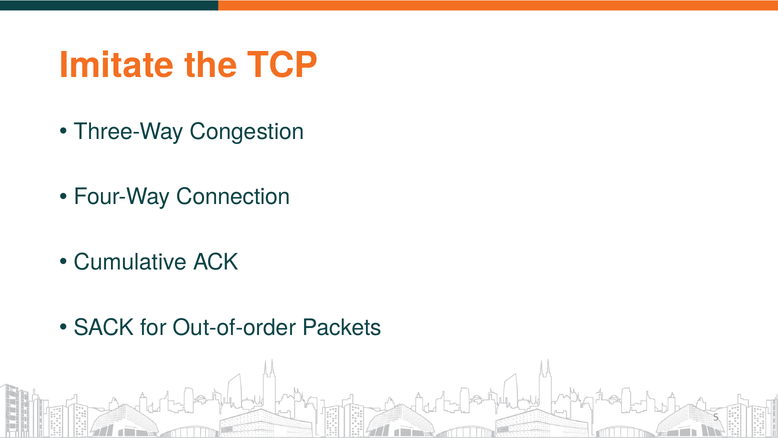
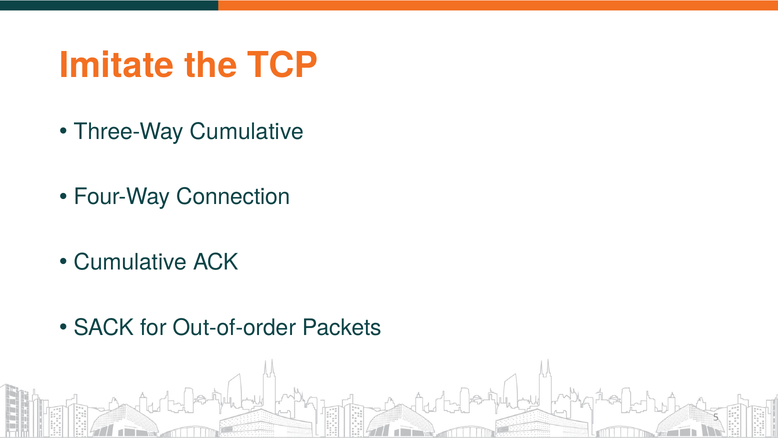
Three-Way Congestion: Congestion -> Cumulative
